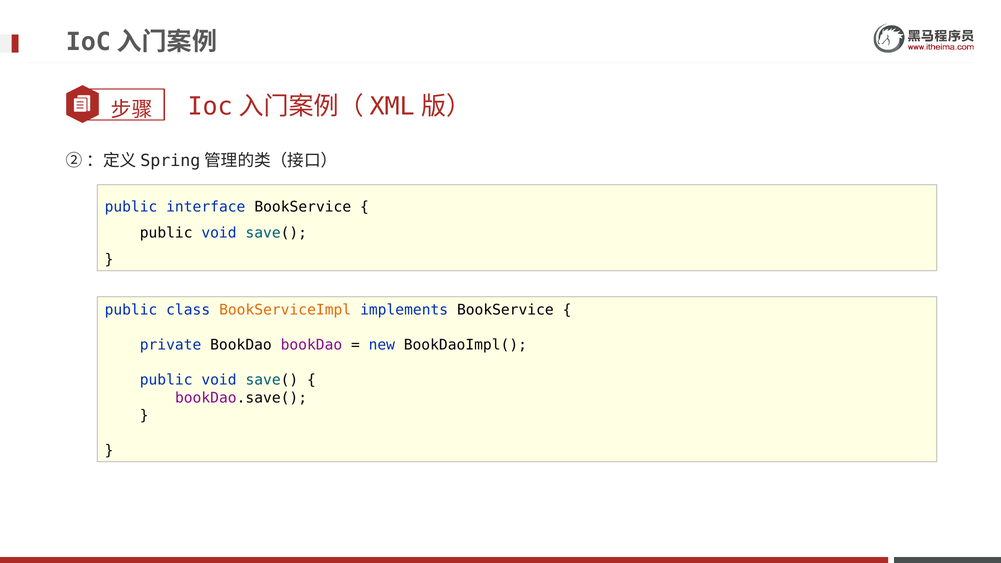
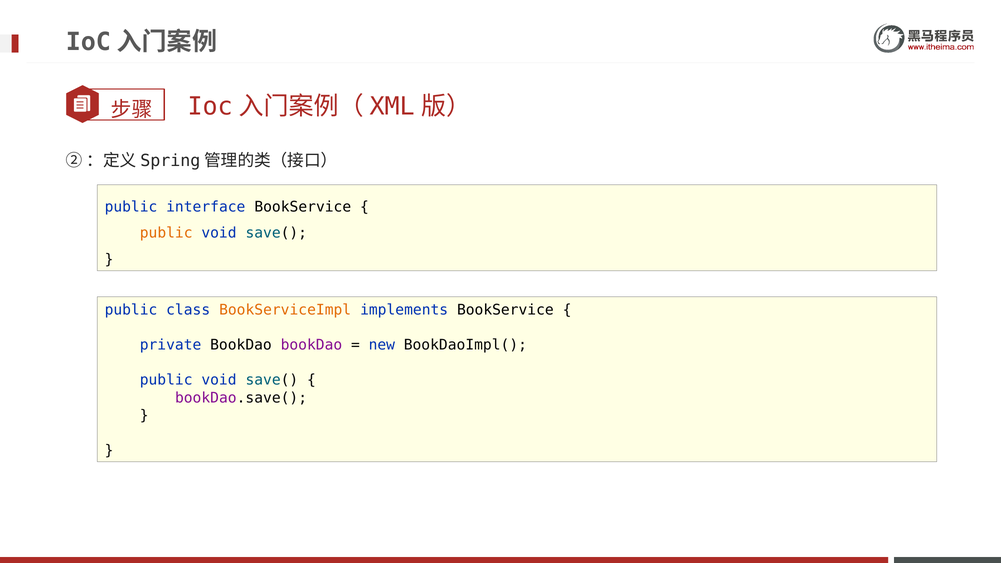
public at (166, 233) colour: black -> orange
